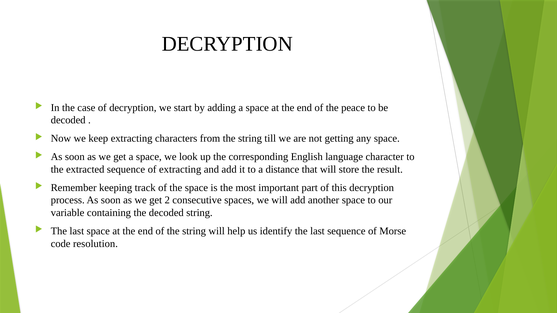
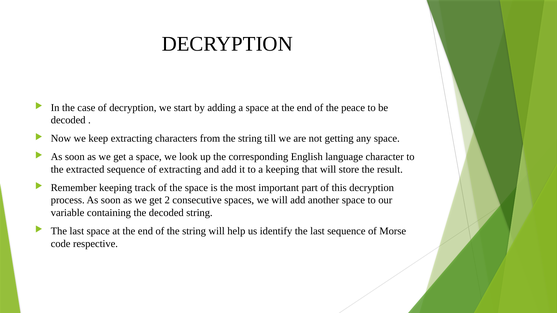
a distance: distance -> keeping
resolution: resolution -> respective
